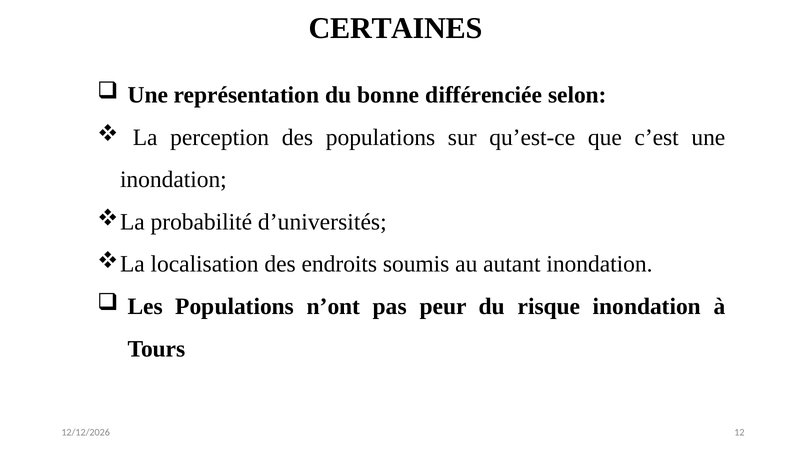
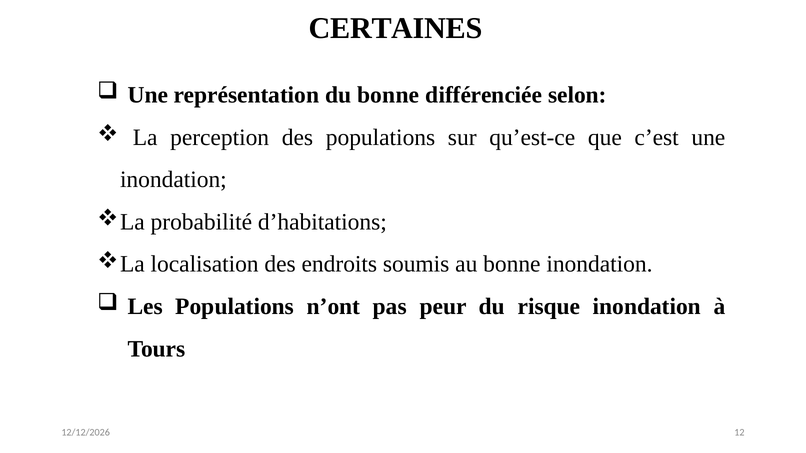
d’universités: d’universités -> d’habitations
au autant: autant -> bonne
